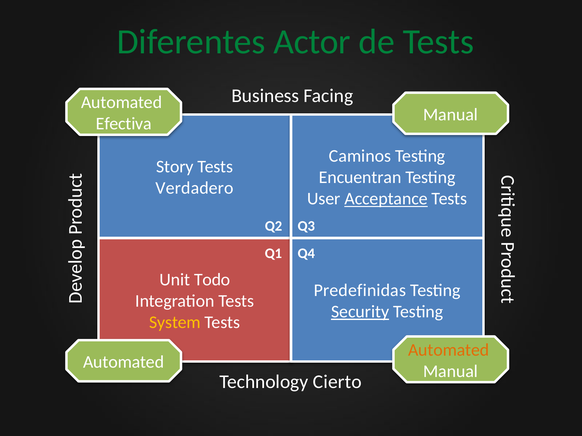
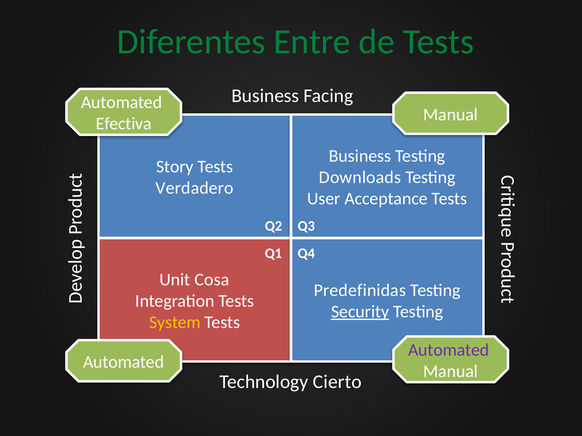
Actor: Actor -> Entre
Caminos at (360, 156): Caminos -> Business
Encuentran: Encuentran -> Downloads
Acceptance underline: present -> none
Todo: Todo -> Cosa
Automated at (449, 350) colour: orange -> purple
